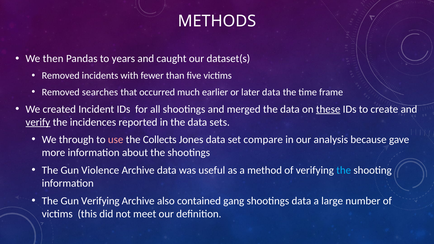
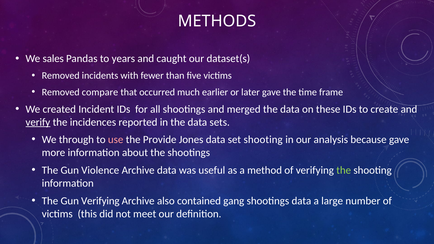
then: then -> sales
searches: searches -> compare
later data: data -> gave
these underline: present -> none
Collects: Collects -> Provide
set compare: compare -> shooting
the at (344, 170) colour: light blue -> light green
